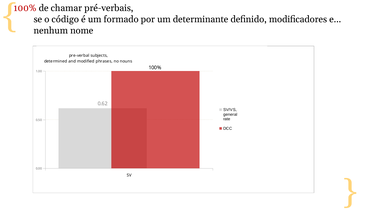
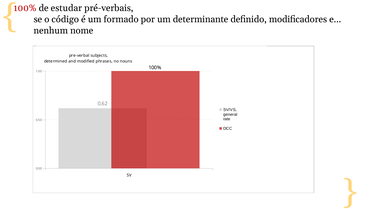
chamar: chamar -> estudar
